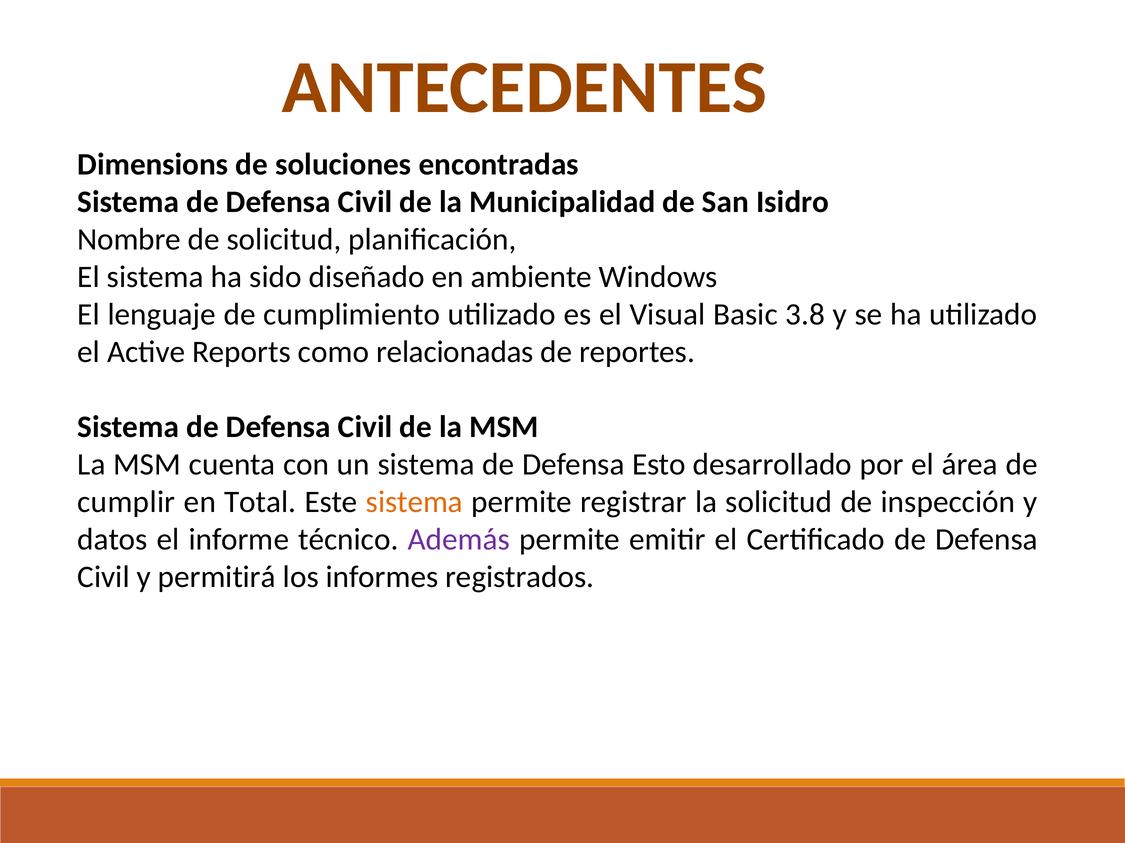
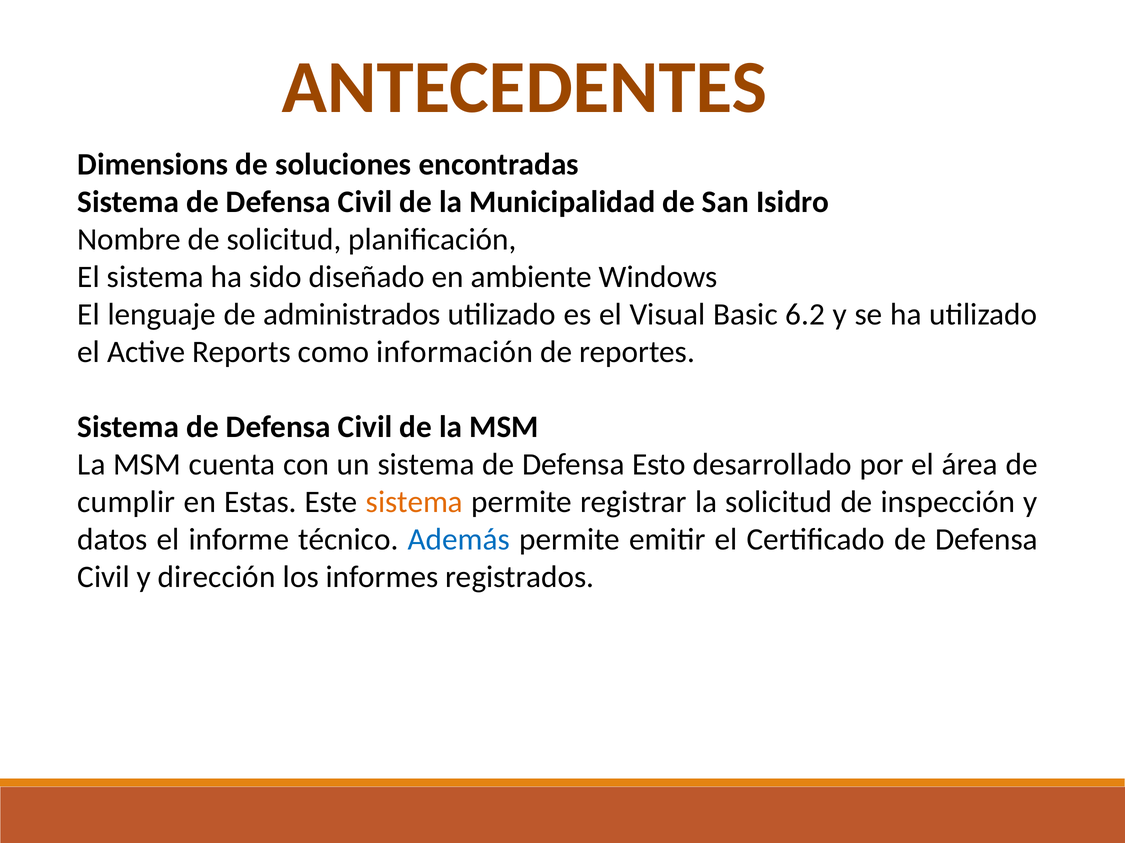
cumplimiento: cumplimiento -> administrados
3.8: 3.8 -> 6.2
relacionadas: relacionadas -> información
Total: Total -> Estas
Además colour: purple -> blue
permitirá: permitirá -> dirección
